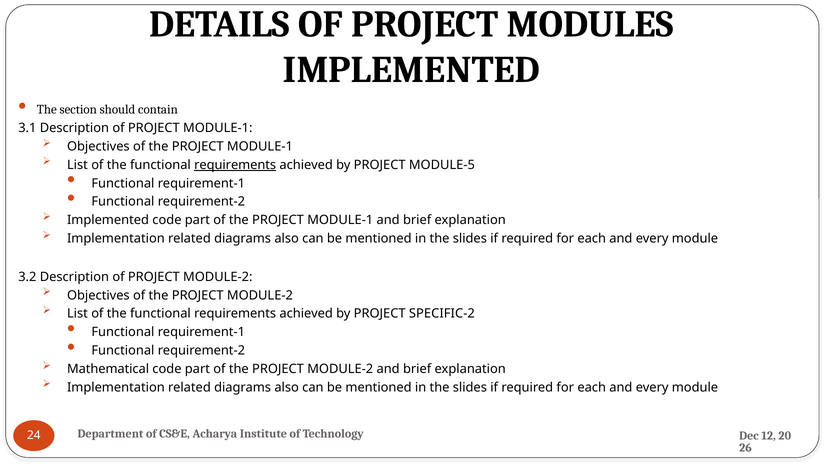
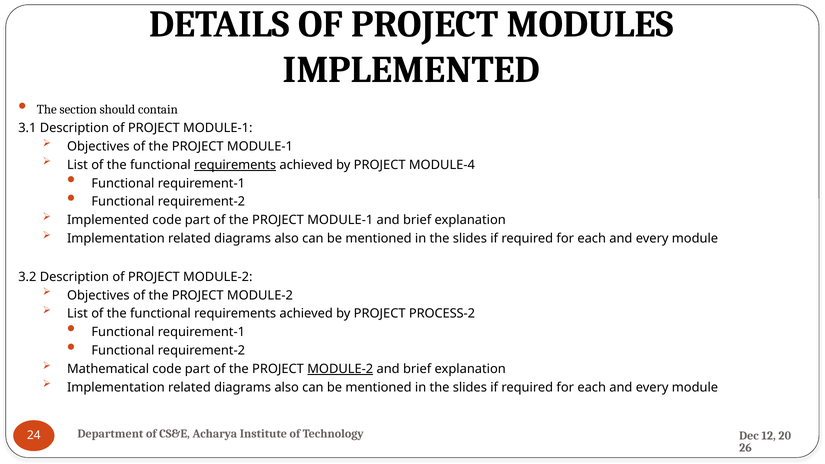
MODULE-5: MODULE-5 -> MODULE-4
SPECIFIC-2: SPECIFIC-2 -> PROCESS-2
MODULE-2 at (340, 369) underline: none -> present
